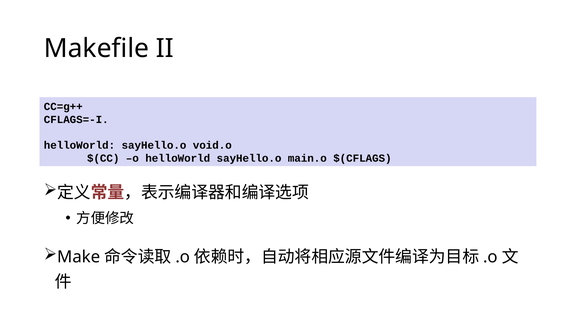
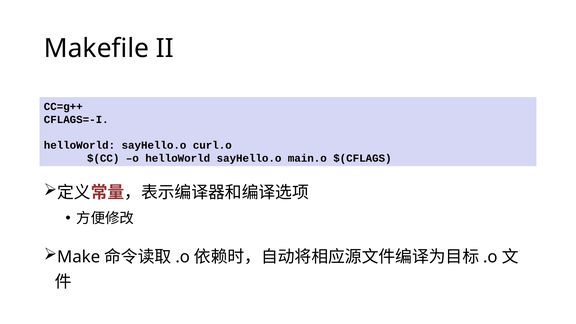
void.o: void.o -> curl.o
